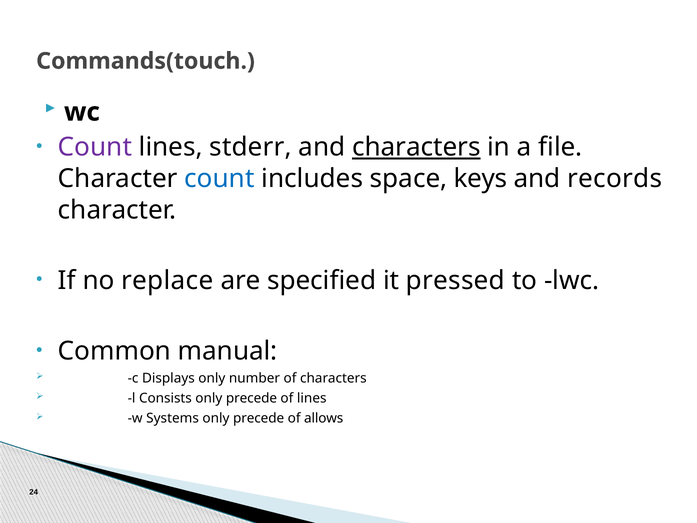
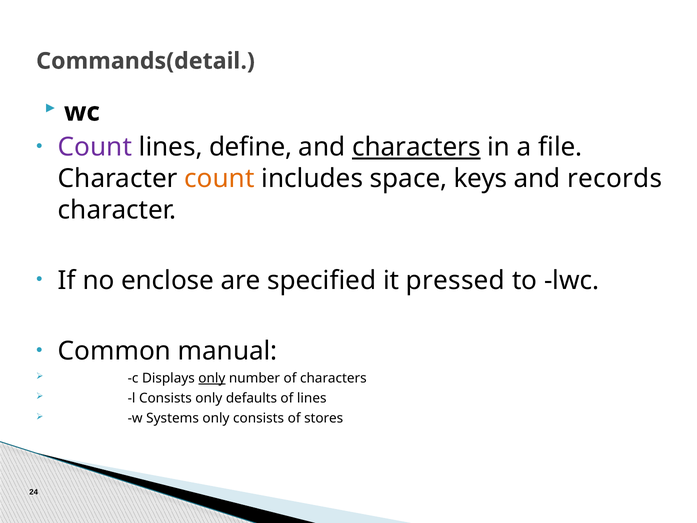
Commands(touch: Commands(touch -> Commands(detail
stderr: stderr -> define
count at (220, 179) colour: blue -> orange
replace: replace -> enclose
only at (212, 378) underline: none -> present
precede at (252, 398): precede -> defaults
precede at (259, 418): precede -> consists
allows: allows -> stores
